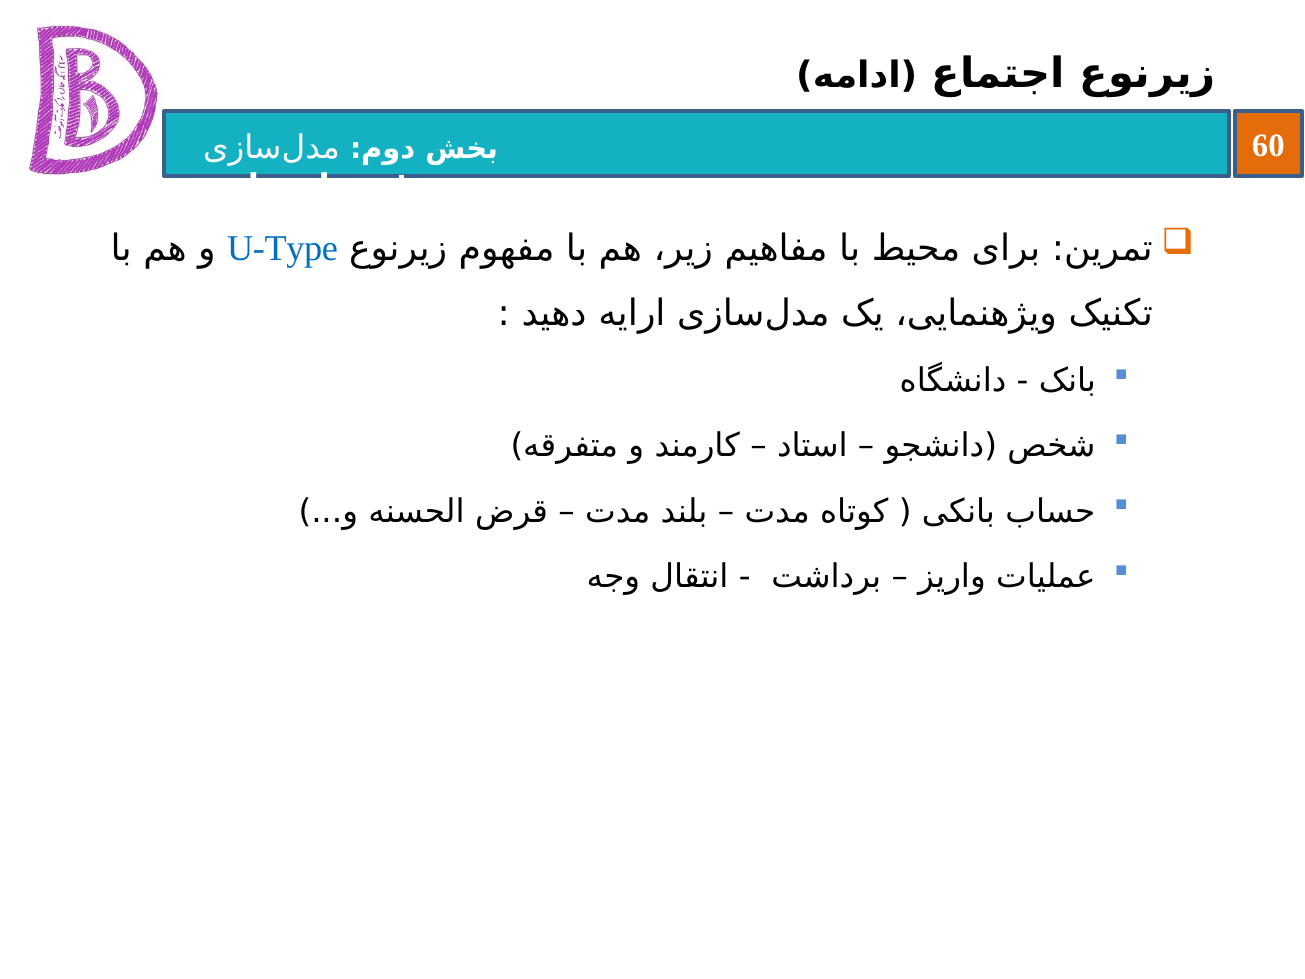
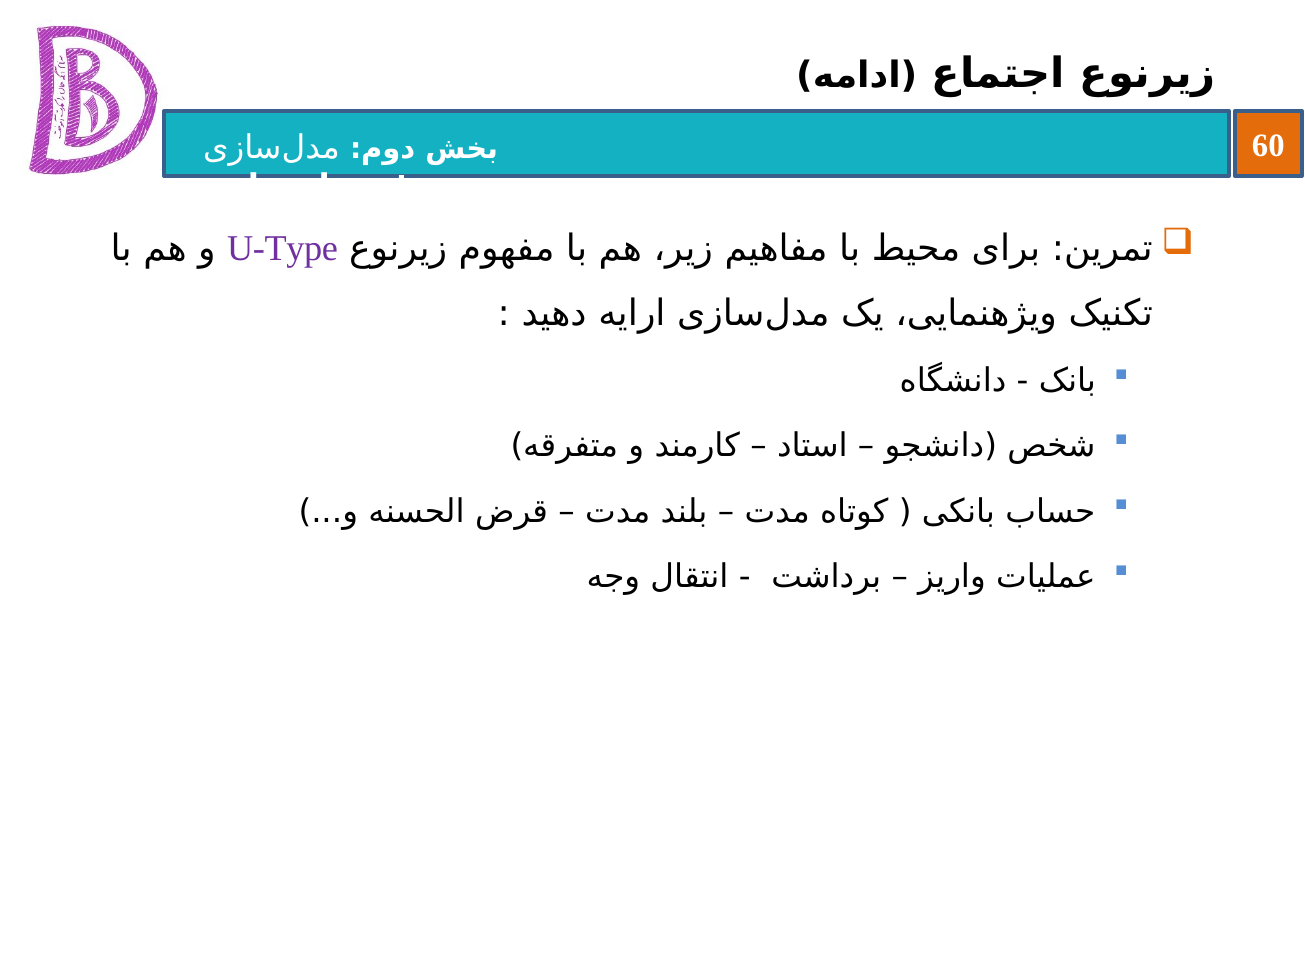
U-Type colour: blue -> purple
